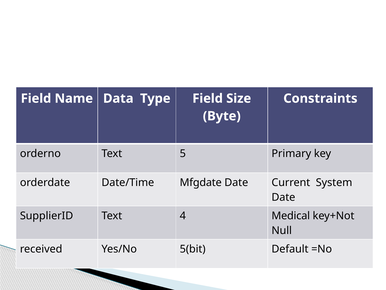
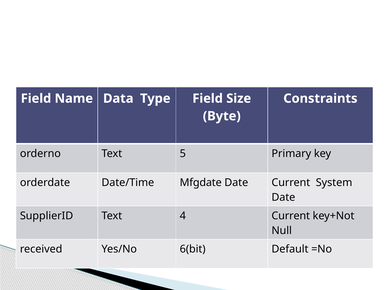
4 Medical: Medical -> Current
5(bit: 5(bit -> 6(bit
